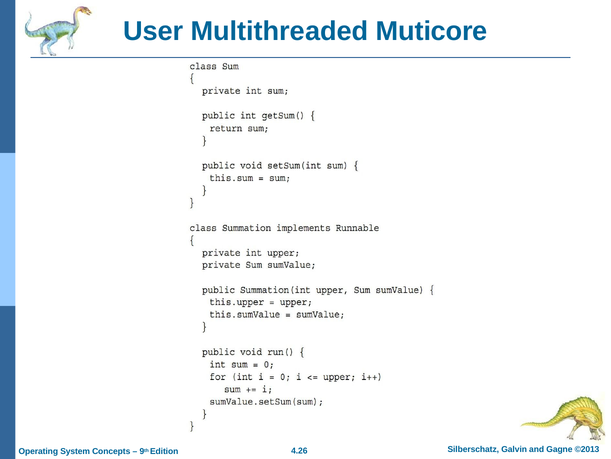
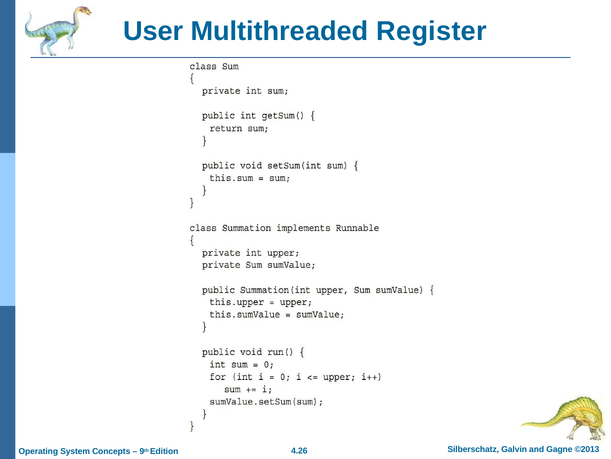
Muticore: Muticore -> Register
